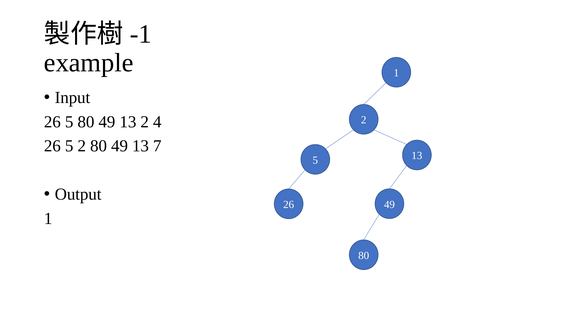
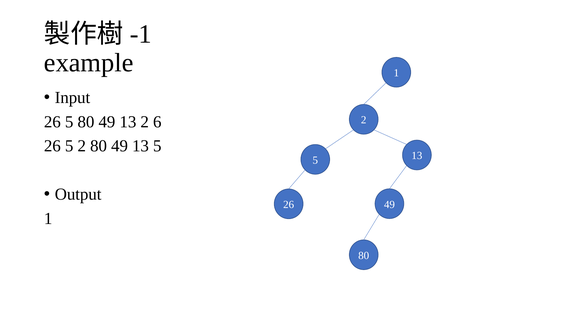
4: 4 -> 6
13 7: 7 -> 5
